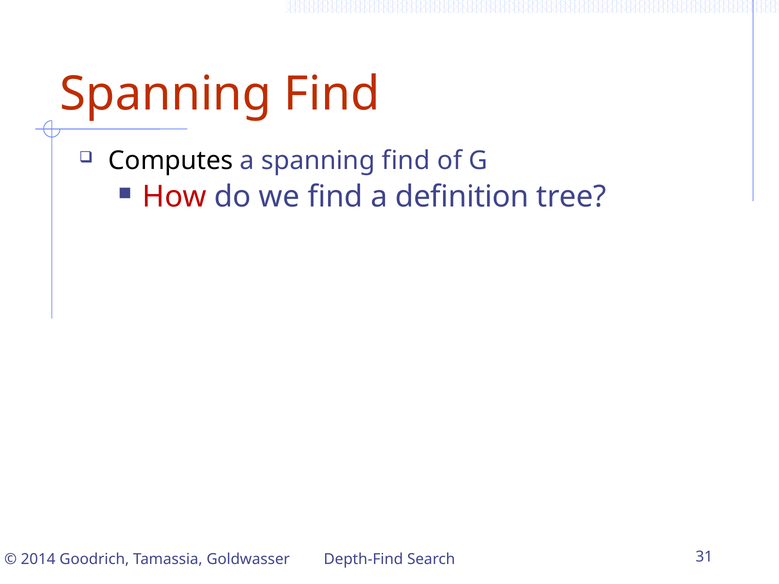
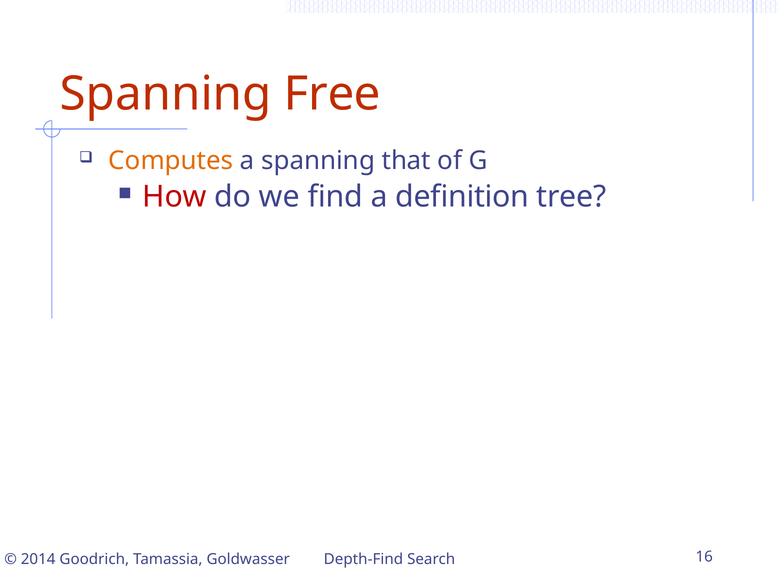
Find at (332, 94): Find -> Free
Computes colour: black -> orange
a spanning find: find -> that
31: 31 -> 16
